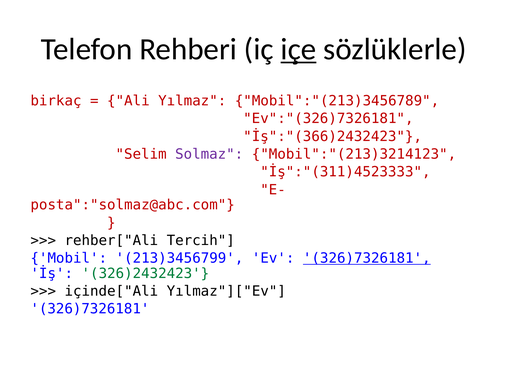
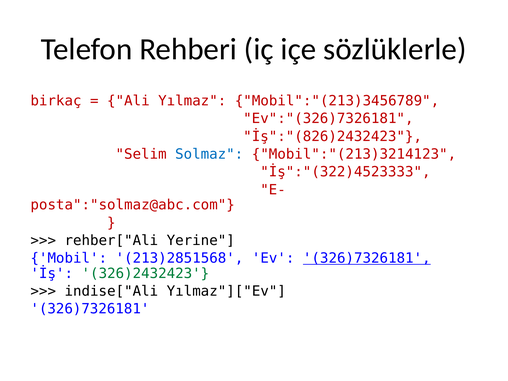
içe underline: present -> none
İş":"(366)2432423: İş":"(366)2432423 -> İş":"(826)2432423
Solmaz colour: purple -> blue
İş":"(311)4523333: İş":"(311)4523333 -> İş":"(322)4523333
Tercih: Tercih -> Yerine
213)3456799: 213)3456799 -> 213)2851568
içinde["Ali: içinde["Ali -> indise["Ali
